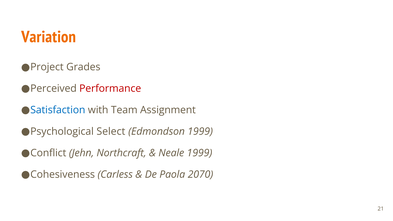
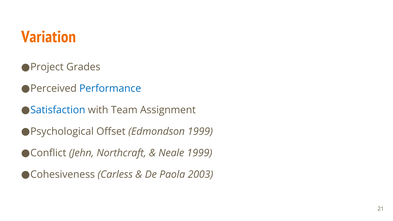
Performance colour: red -> blue
Select: Select -> Offset
2070: 2070 -> 2003
